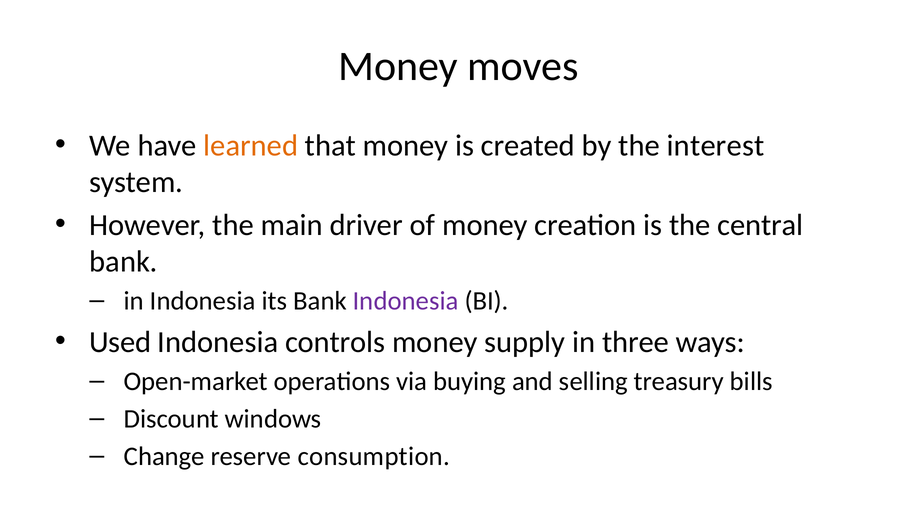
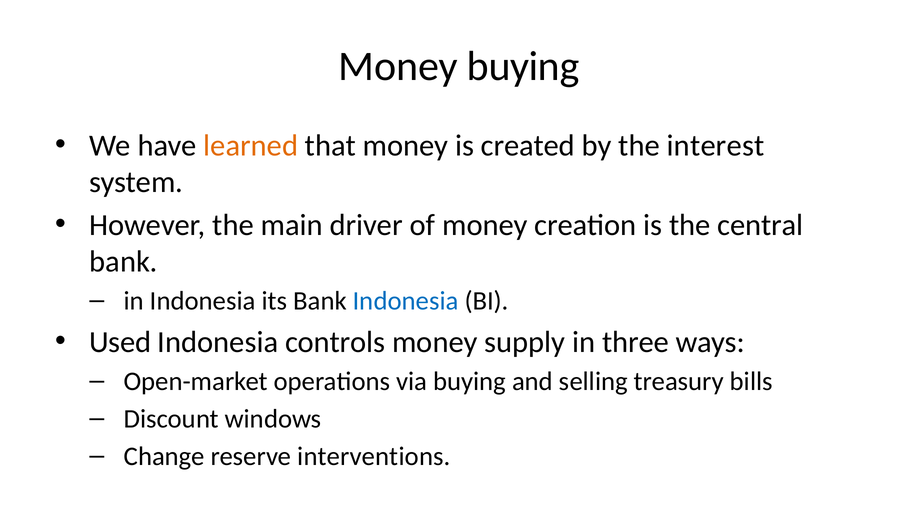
Money moves: moves -> buying
Indonesia at (406, 301) colour: purple -> blue
consumption: consumption -> interventions
